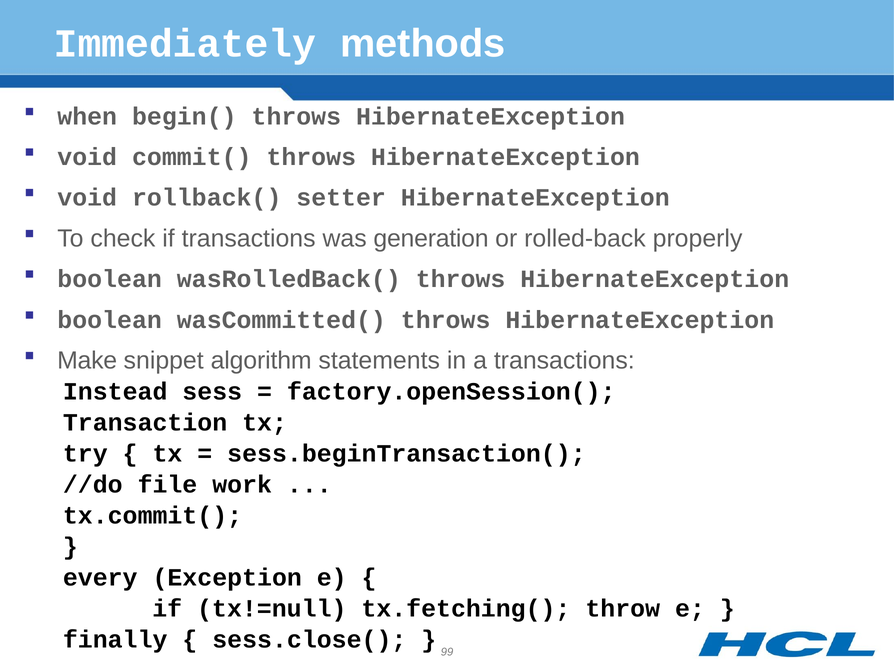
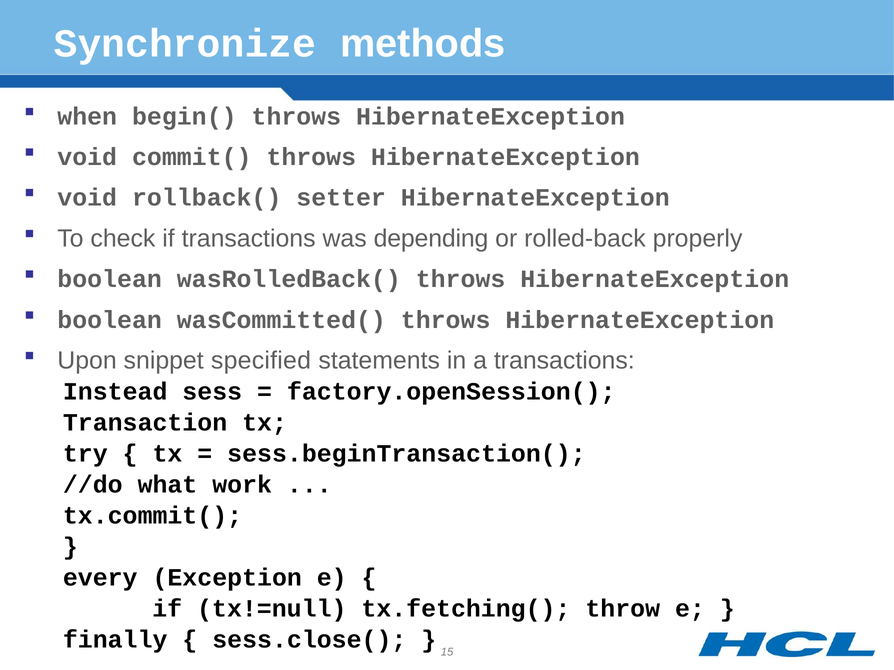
Immediately: Immediately -> Synchronize
generation: generation -> depending
Make: Make -> Upon
algorithm: algorithm -> specified
file: file -> what
99: 99 -> 15
